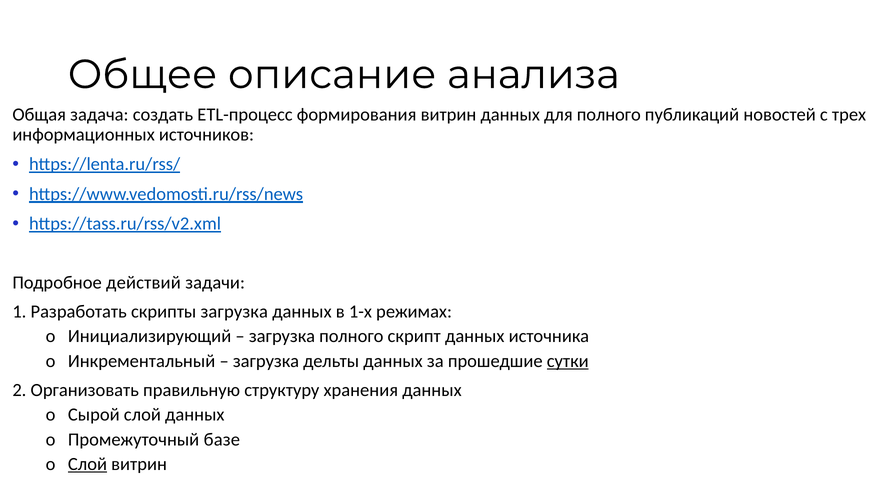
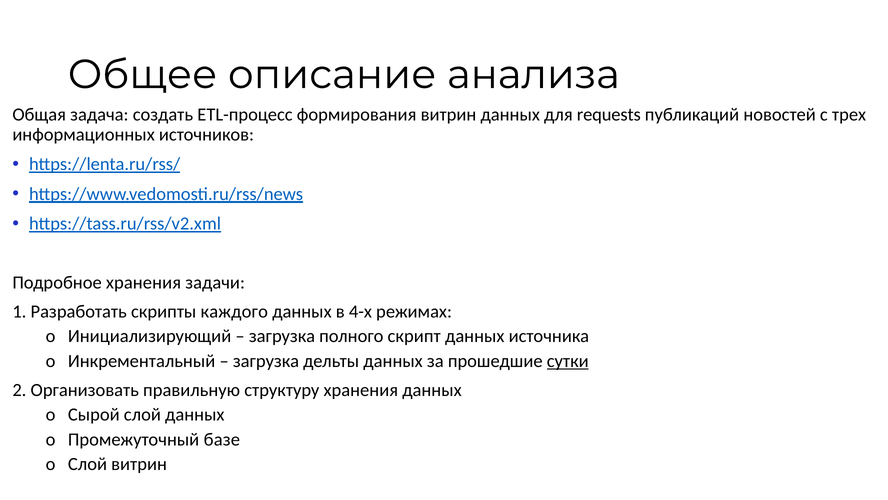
для полного: полного -> requests
Подробное действий: действий -> хранения
скрипты загрузка: загрузка -> каждого
1-х: 1-х -> 4-х
Слой at (87, 464) underline: present -> none
